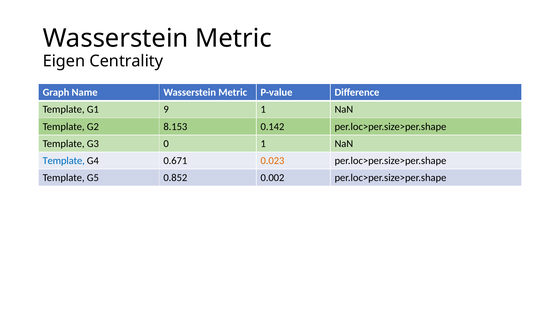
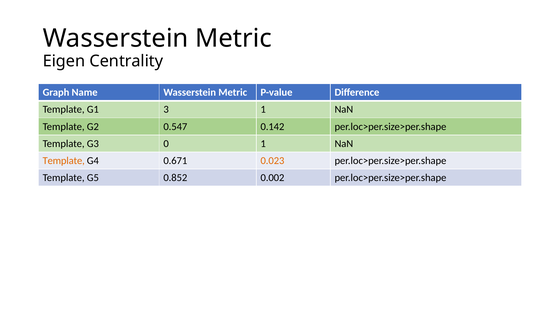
9: 9 -> 3
8.153: 8.153 -> 0.547
Template at (64, 161) colour: blue -> orange
